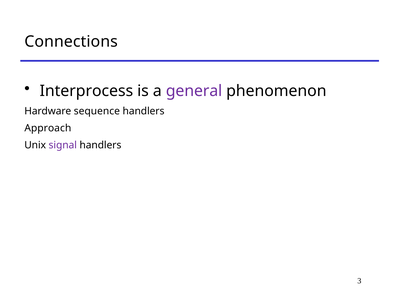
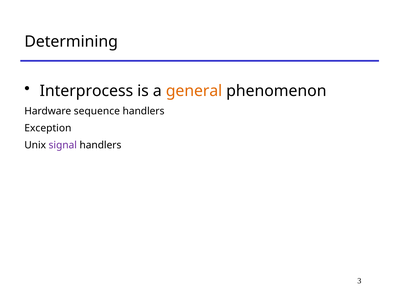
Connections: Connections -> Determining
general colour: purple -> orange
Approach: Approach -> Exception
